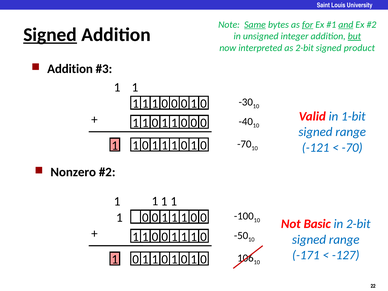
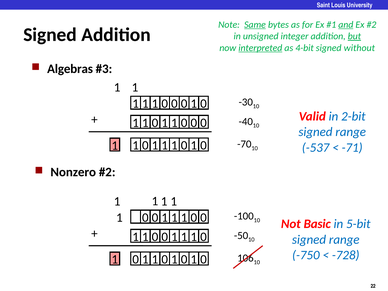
for underline: present -> none
Signed at (50, 35) underline: present -> none
interpreted underline: none -> present
as 2-bit: 2-bit -> 4-bit
product: product -> without
Addition at (70, 69): Addition -> Algebras
1-bit: 1-bit -> 2-bit
-121: -121 -> -537
-70 at (352, 147): -70 -> -71
in 2-bit: 2-bit -> 5-bit
-171: -171 -> -750
-127: -127 -> -728
